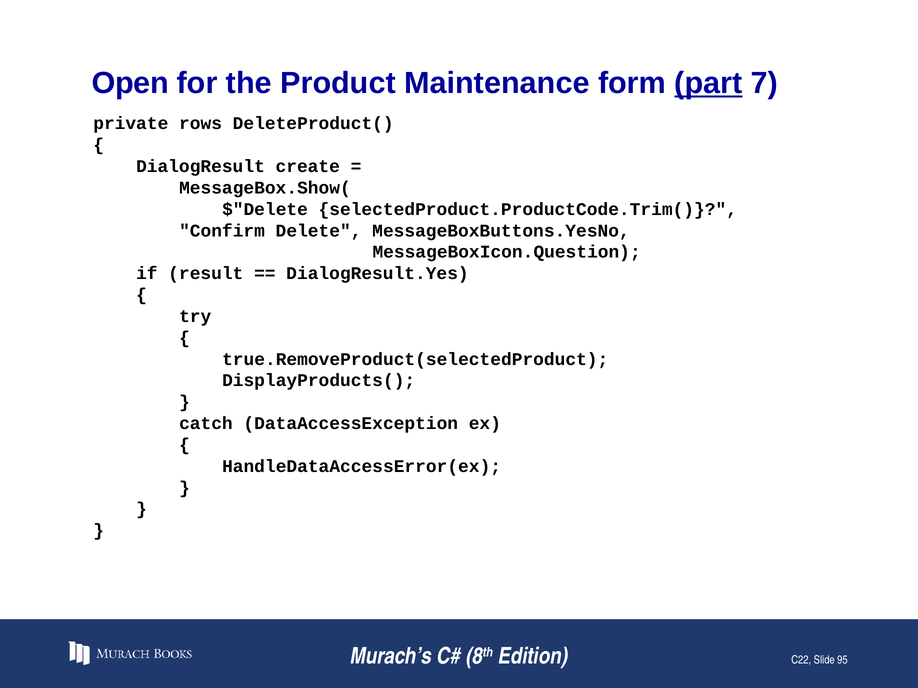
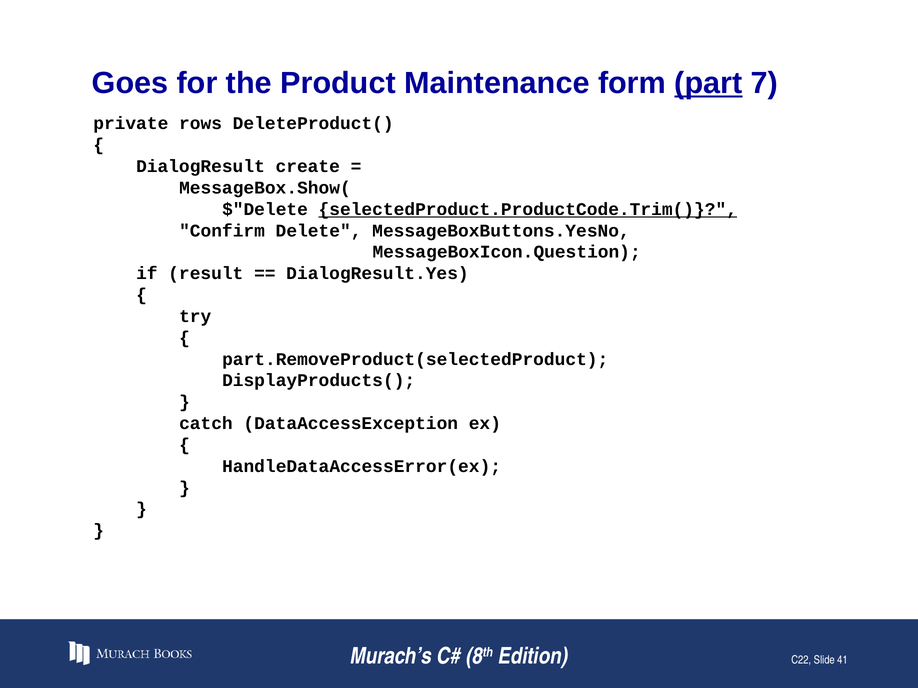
Open: Open -> Goes
selectedProduct.ProductCode.Trim( underline: none -> present
true.RemoveProduct(selectedProduct: true.RemoveProduct(selectedProduct -> part.RemoveProduct(selectedProduct
95: 95 -> 41
